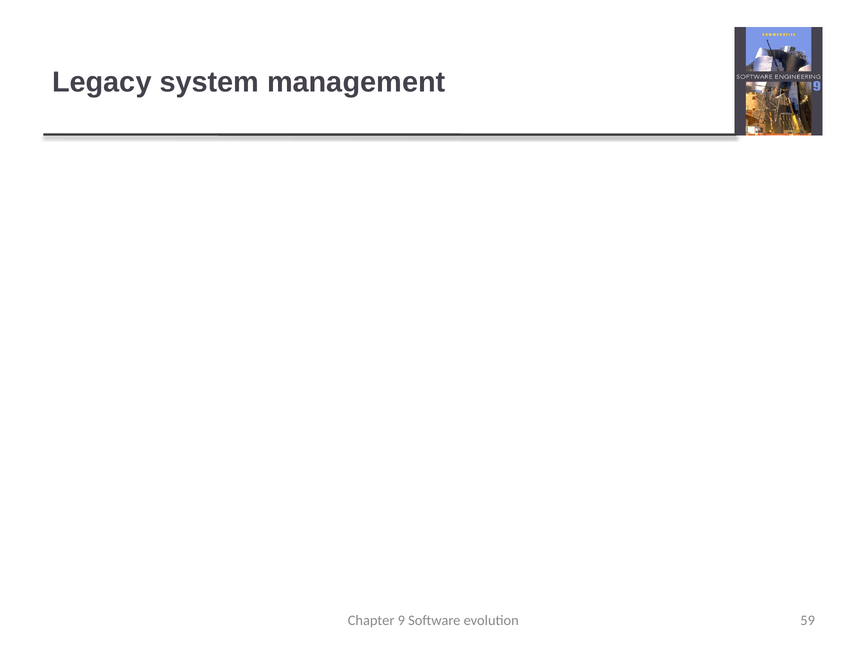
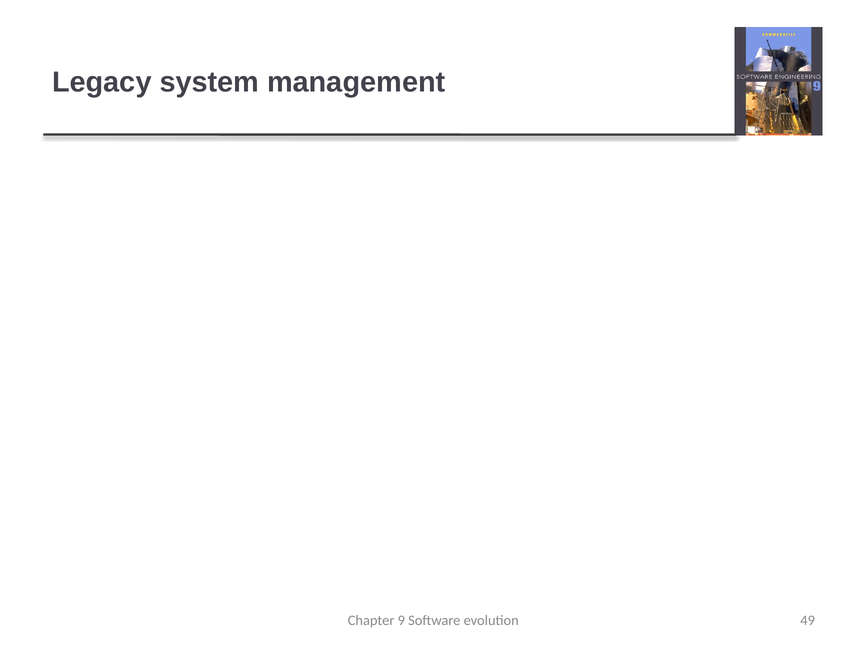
59: 59 -> 49
